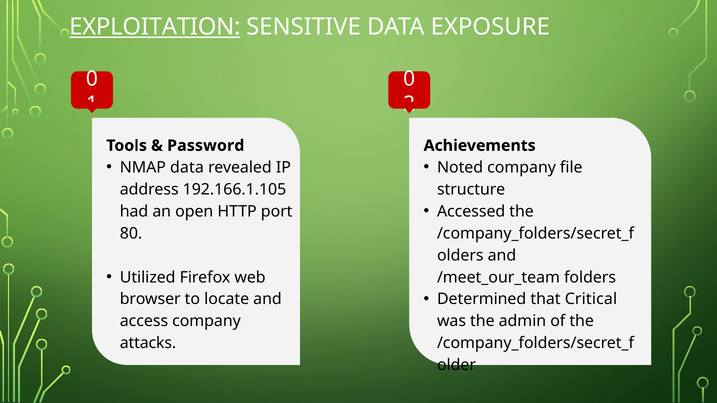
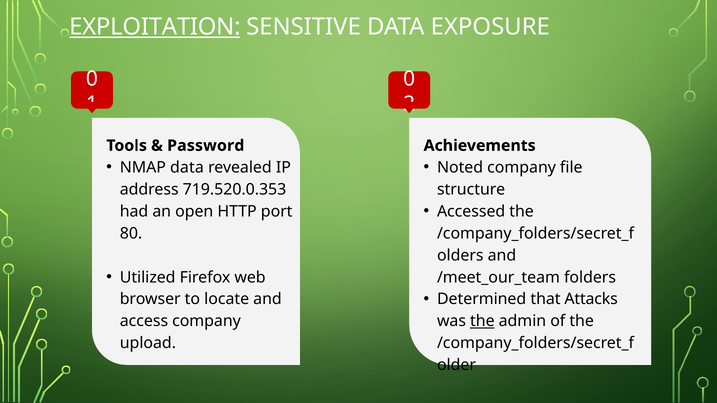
192.166.1.105: 192.166.1.105 -> 719.520.0.353
Critical: Critical -> Attacks
the at (482, 321) underline: none -> present
attacks: attacks -> upload
